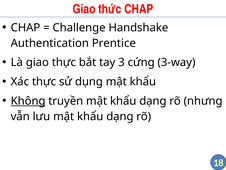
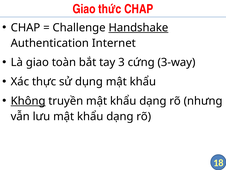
Handshake underline: none -> present
Prentice: Prentice -> Internet
giao thực: thực -> toàn
